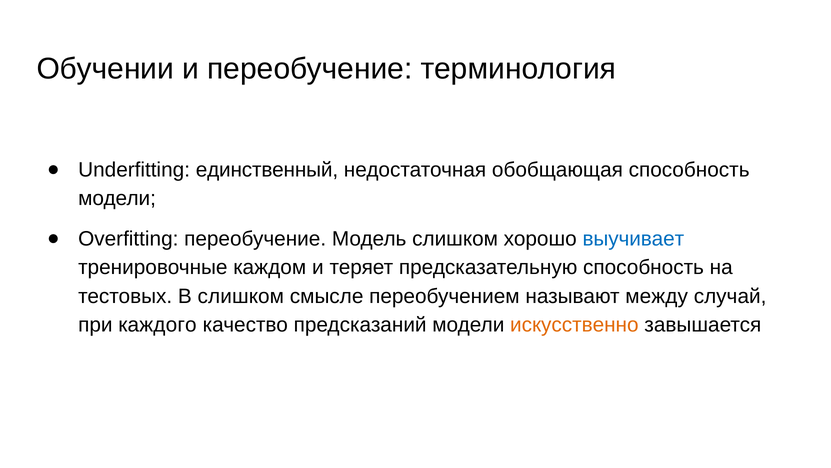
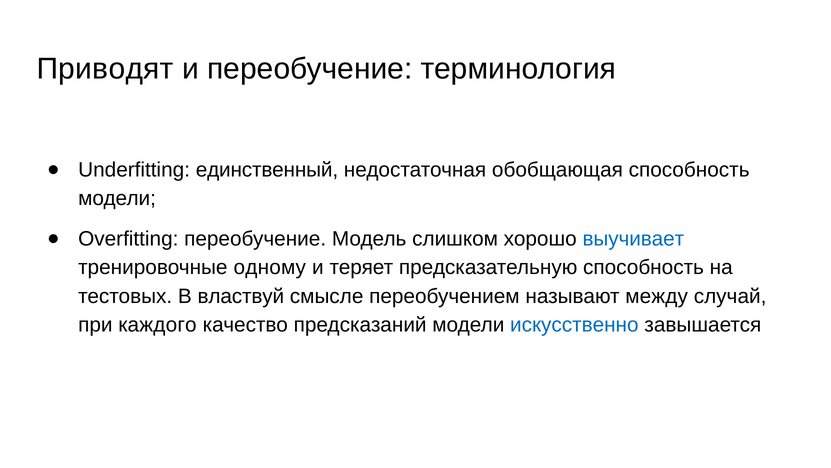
Обучении: Обучении -> Приводят
каждом: каждом -> одному
В слишком: слишком -> властвуй
искусственно colour: orange -> blue
